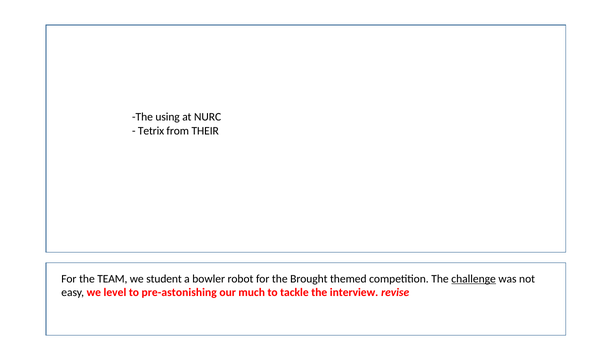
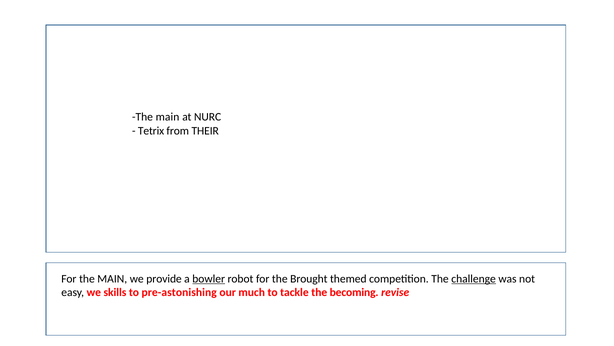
using at (168, 117): using -> main
For the TEAM: TEAM -> MAIN
student: student -> provide
bowler underline: none -> present
level: level -> skills
interview: interview -> becoming
